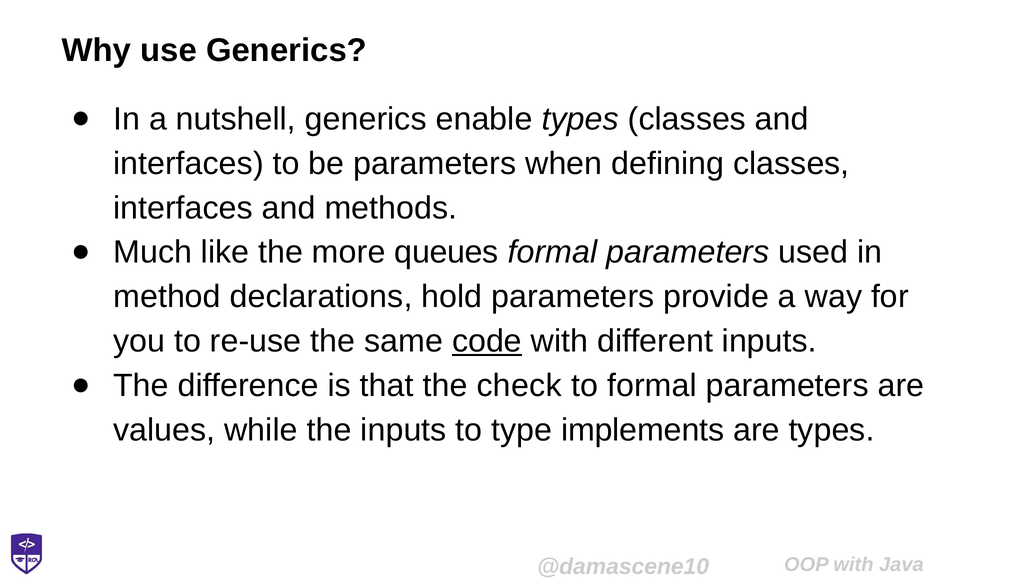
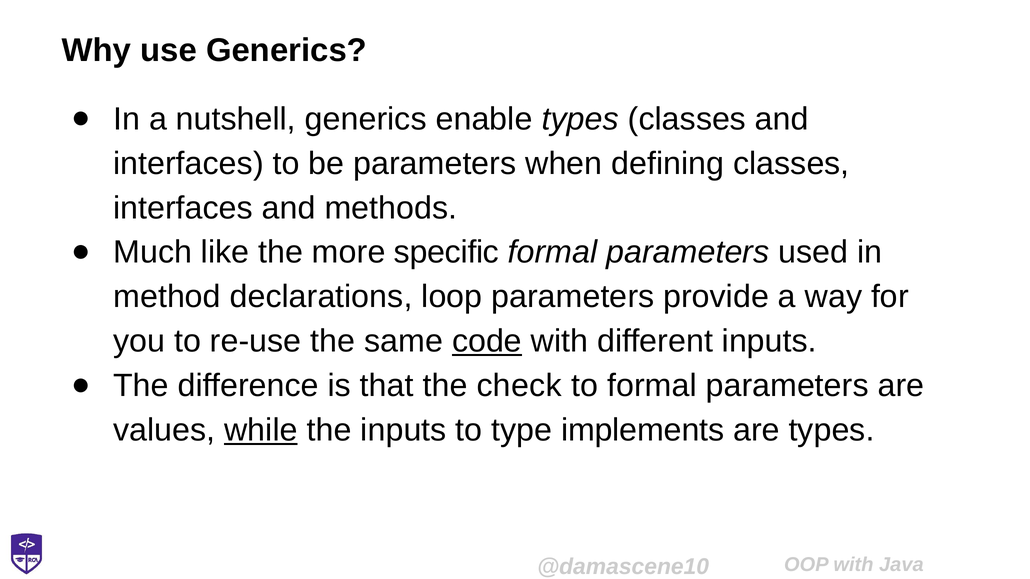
queues: queues -> specific
hold: hold -> loop
while underline: none -> present
